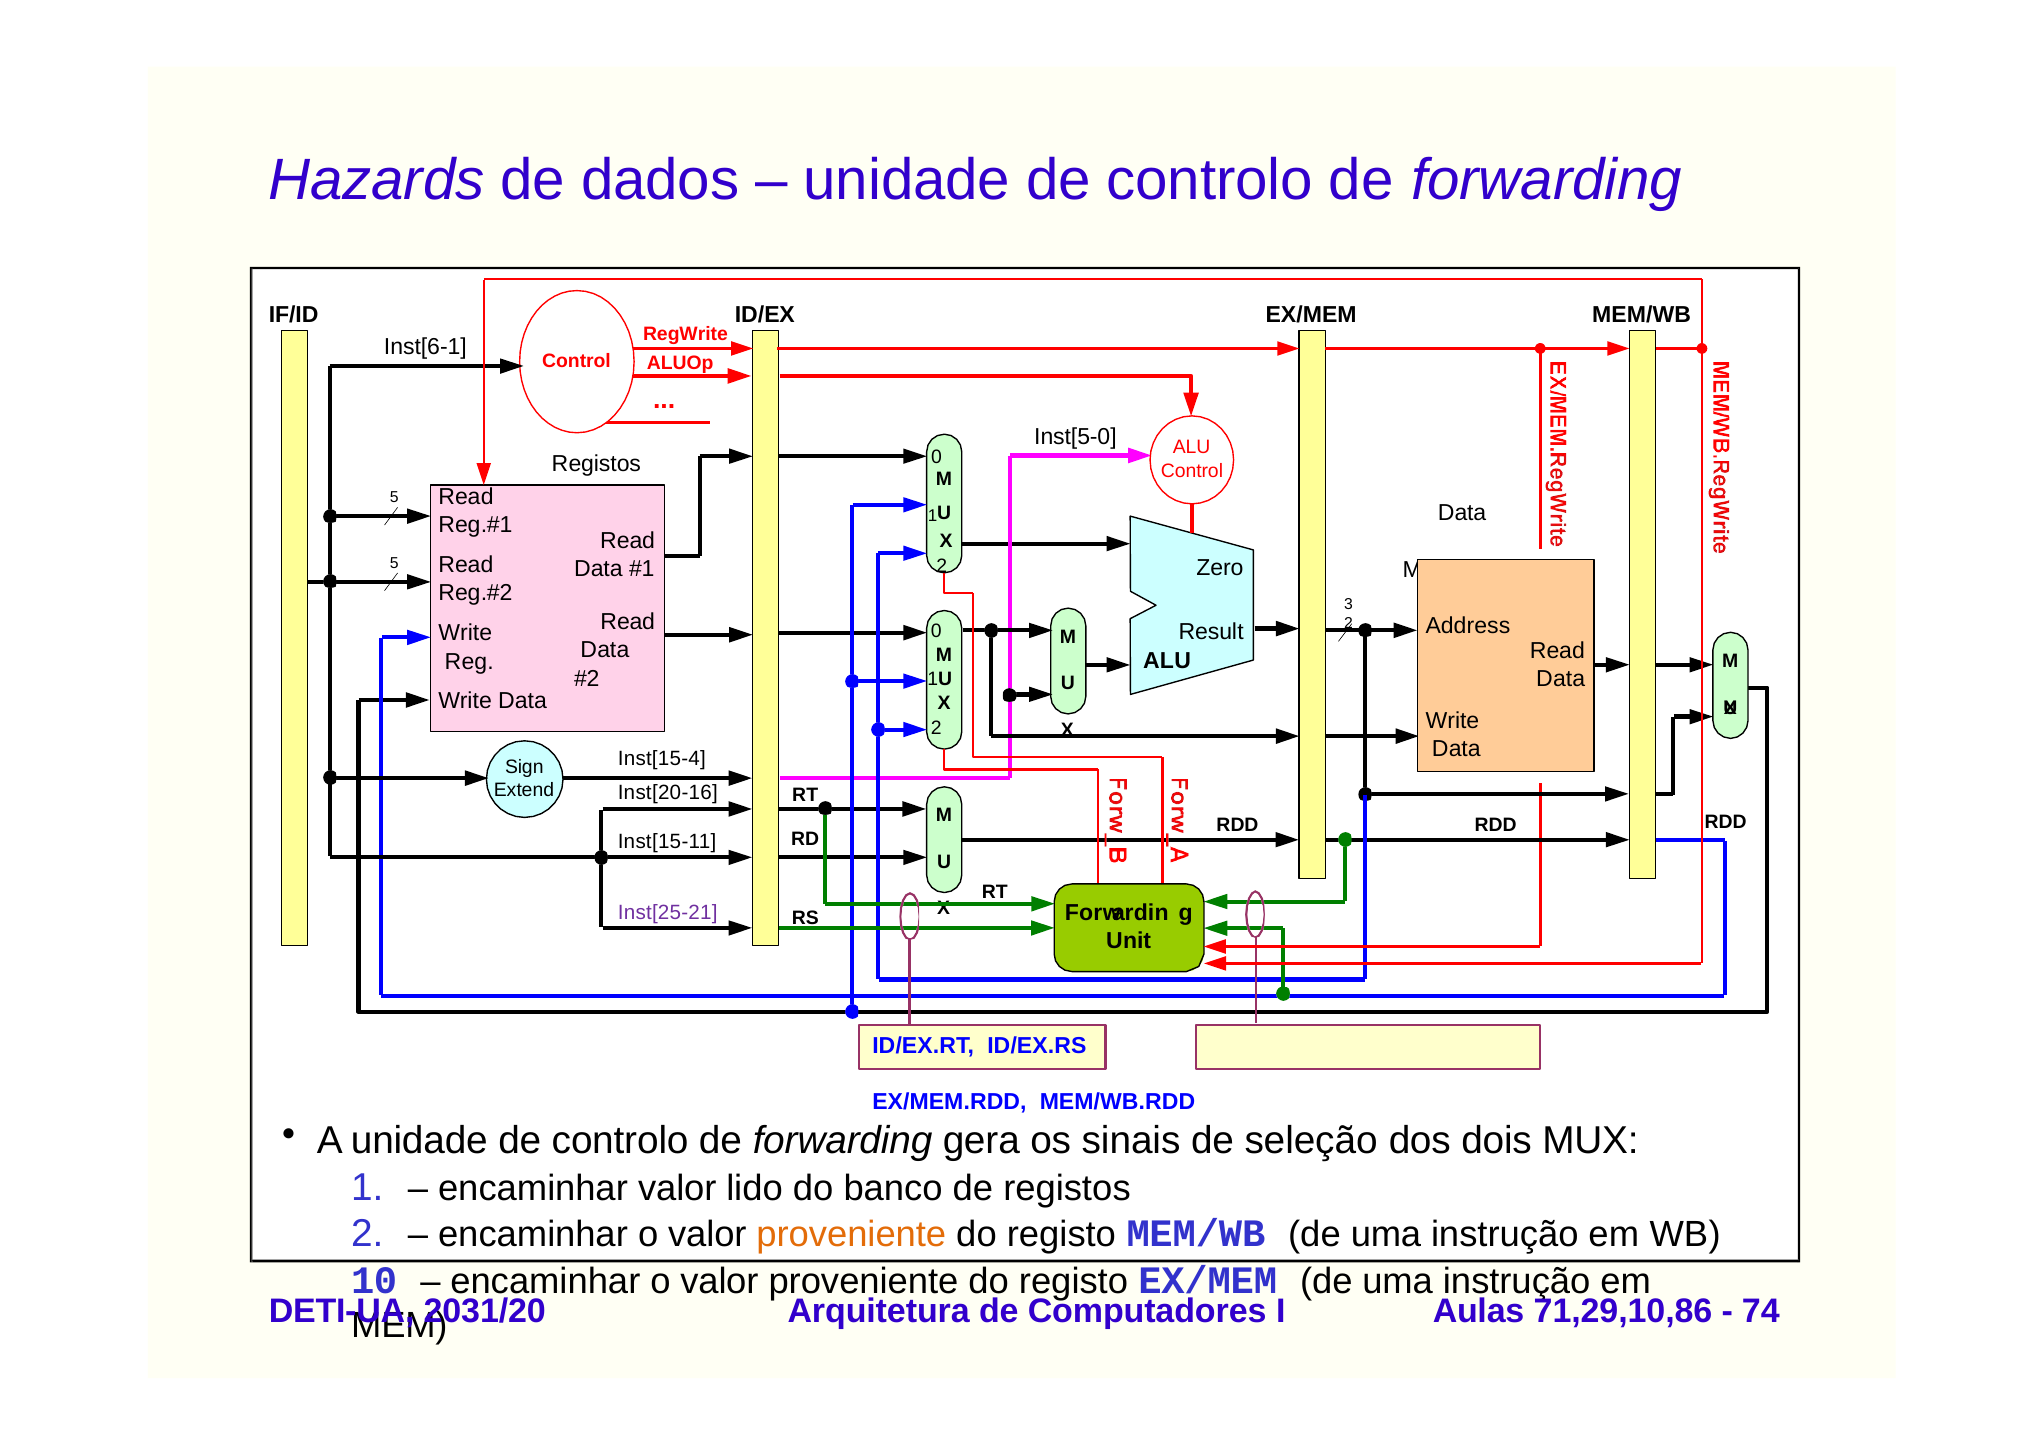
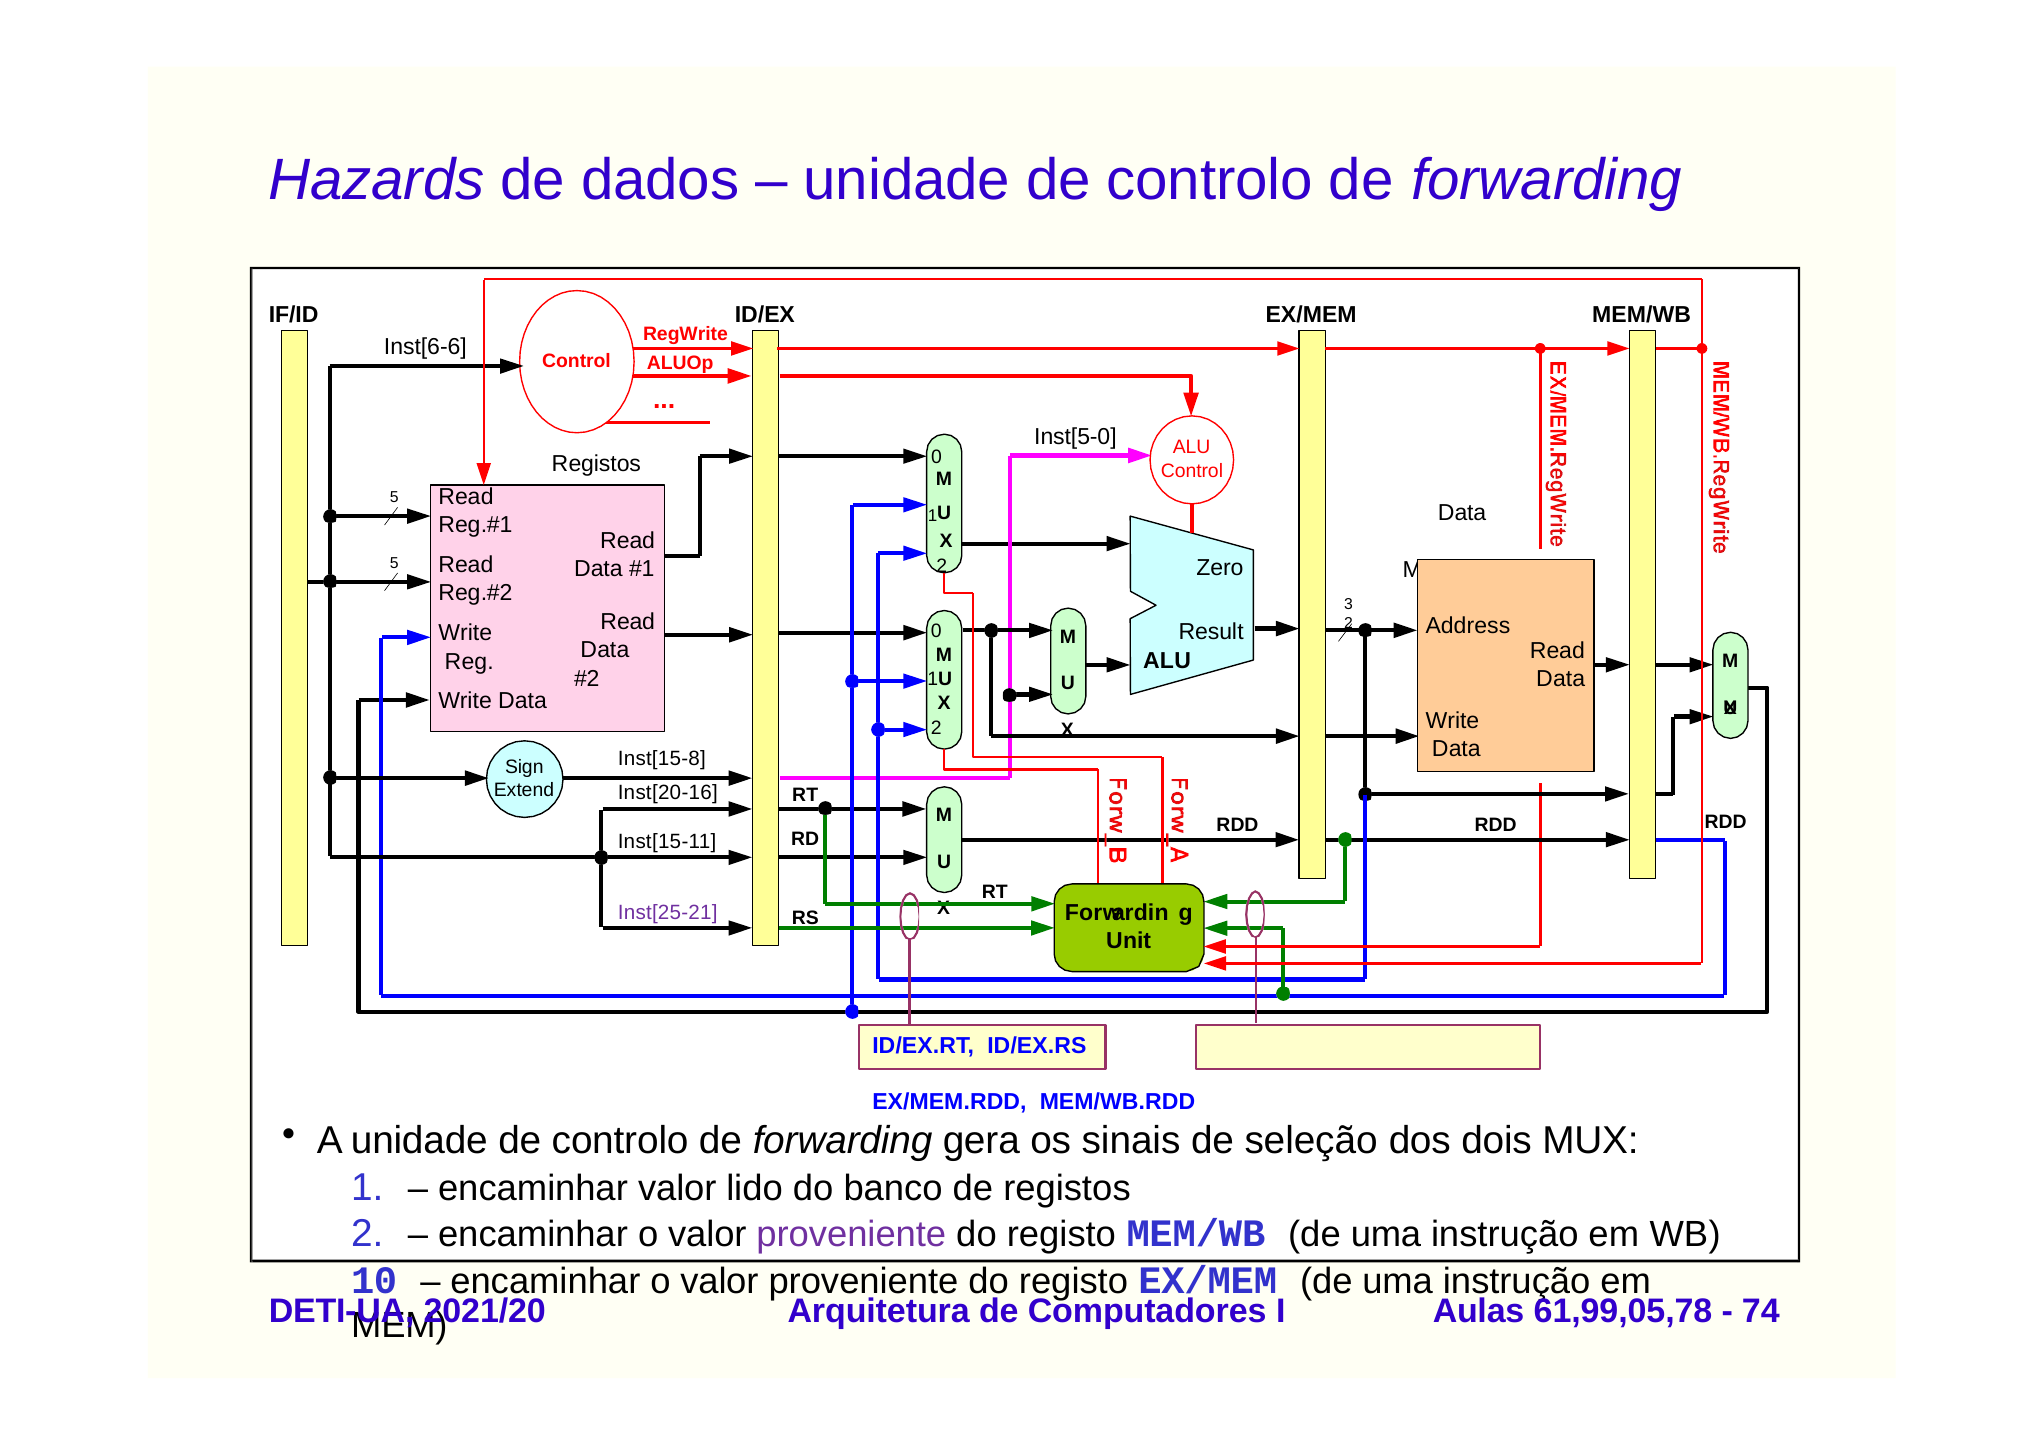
Inst[6-1: Inst[6-1 -> Inst[6-6
Inst[15-4: Inst[15-4 -> Inst[15-8
proveniente at (851, 1234) colour: orange -> purple
2031/20: 2031/20 -> 2021/20
71,29,10,86: 71,29,10,86 -> 61,99,05,78
